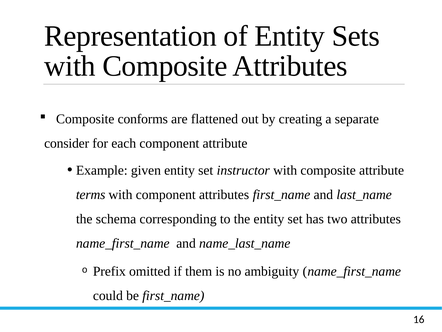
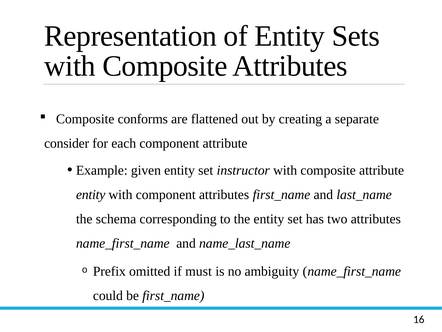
terms at (91, 194): terms -> entity
them: them -> must
